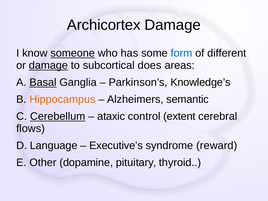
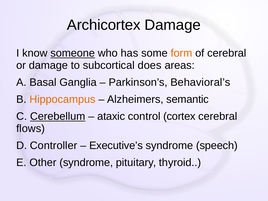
form colour: blue -> orange
of different: different -> cerebral
damage at (48, 65) underline: present -> none
Basal underline: present -> none
Knowledge’s: Knowledge’s -> Behavioral’s
extent: extent -> cortex
Language: Language -> Controller
reward: reward -> speech
Other dopamine: dopamine -> syndrome
